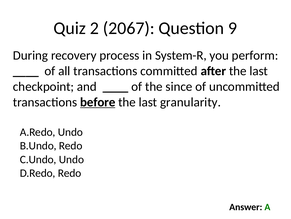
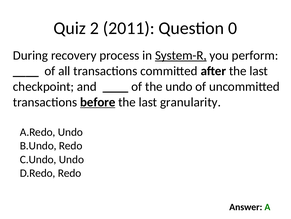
2067: 2067 -> 2011
9: 9 -> 0
System-R underline: none -> present
the since: since -> undo
